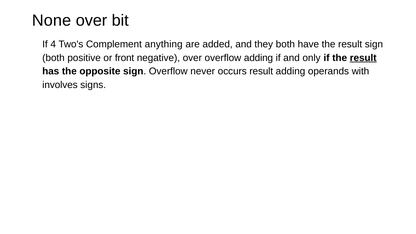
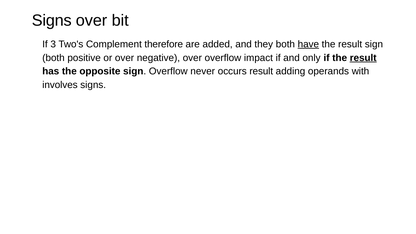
None at (52, 21): None -> Signs
4: 4 -> 3
anything: anything -> therefore
have underline: none -> present
or front: front -> over
overflow adding: adding -> impact
